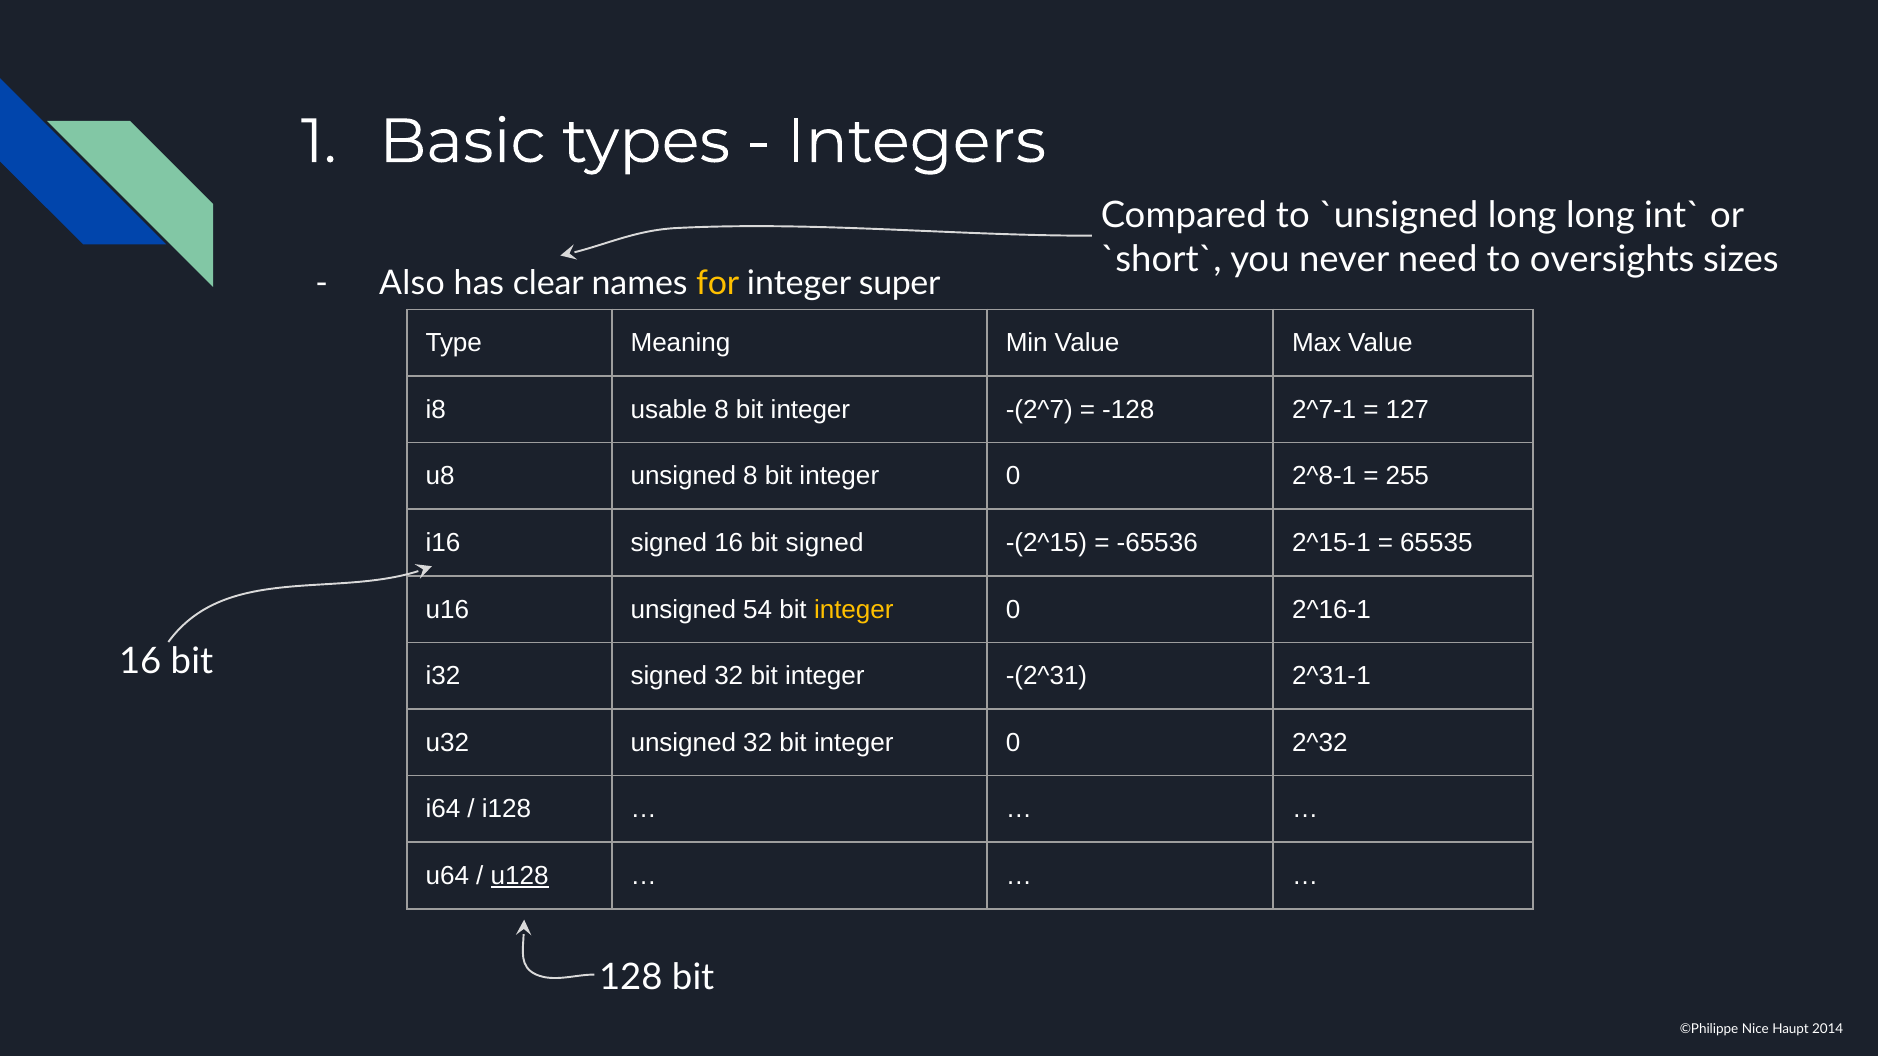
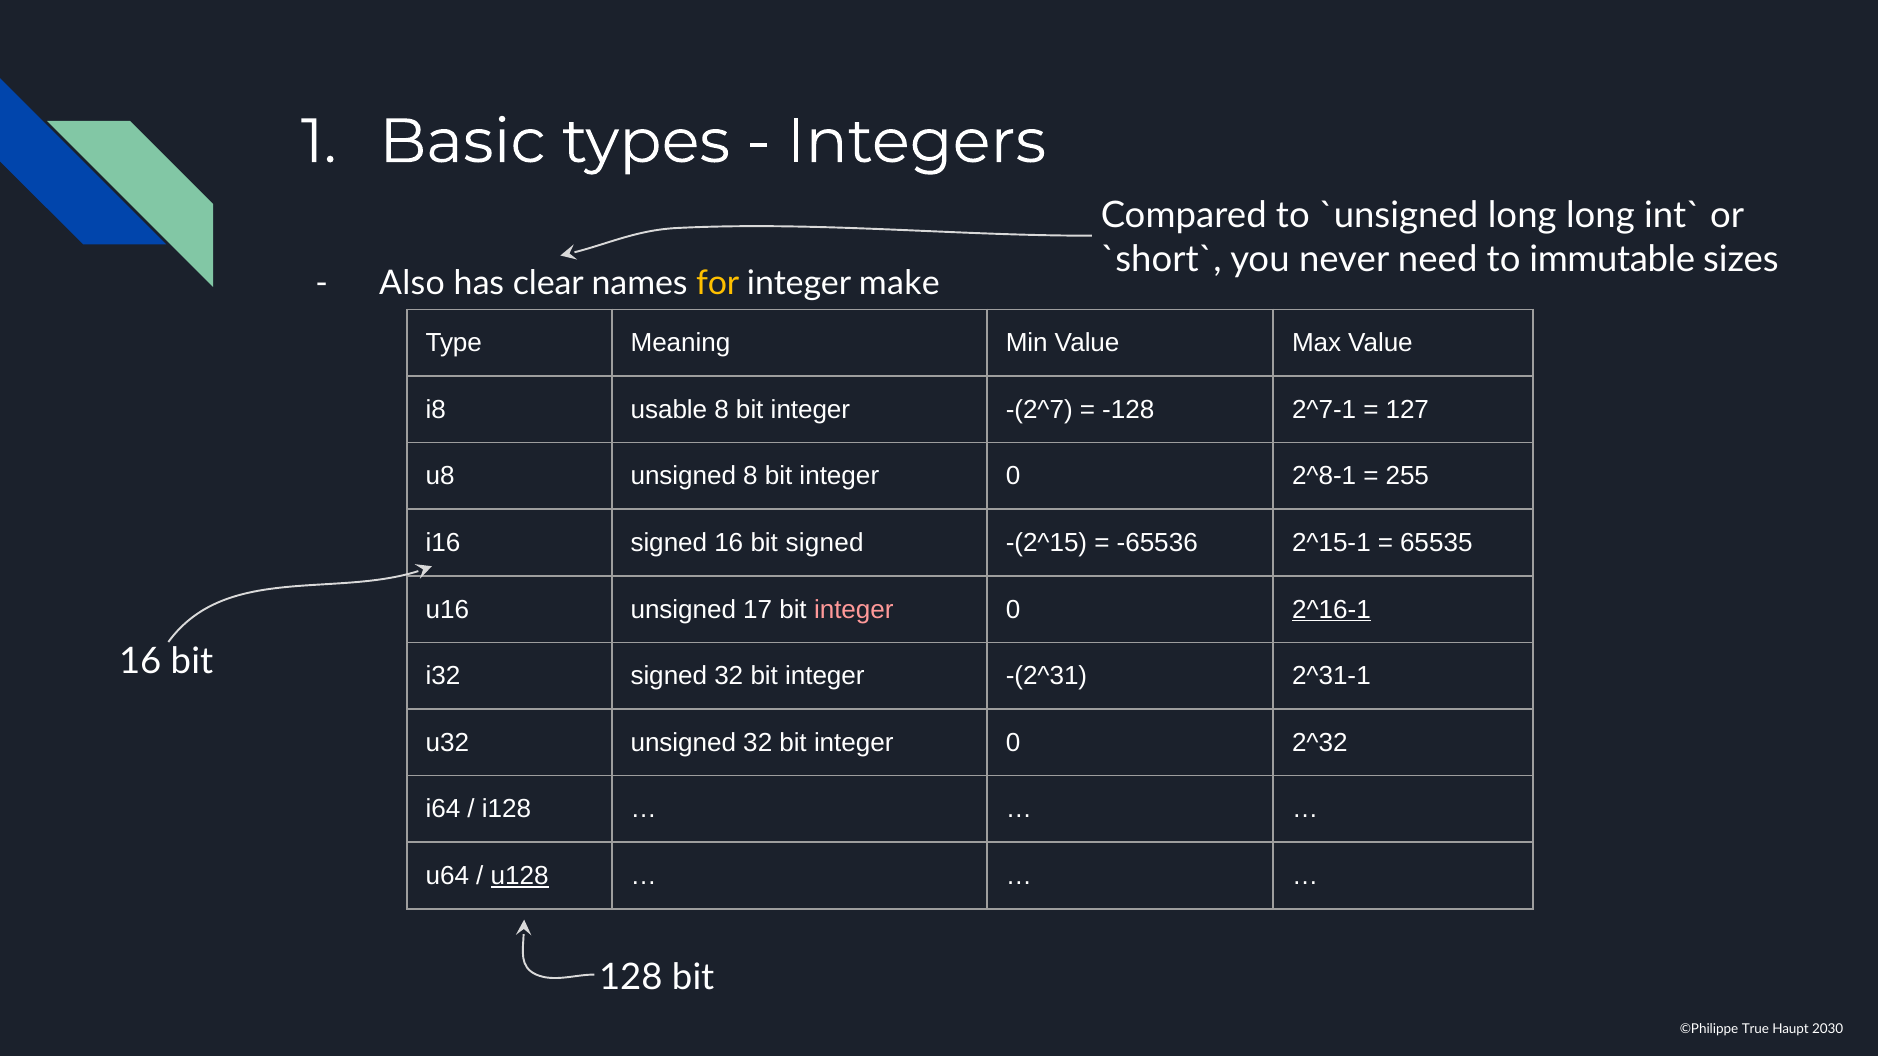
oversights: oversights -> immutable
super: super -> make
54: 54 -> 17
integer at (854, 610) colour: yellow -> pink
2^16-1 underline: none -> present
Nice: Nice -> True
2014: 2014 -> 2030
